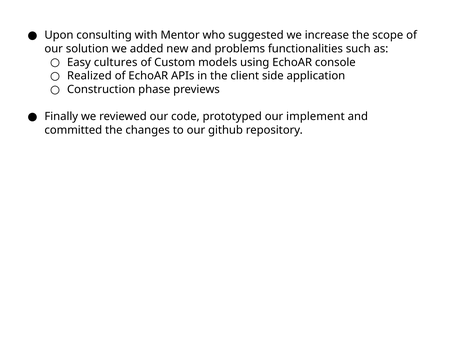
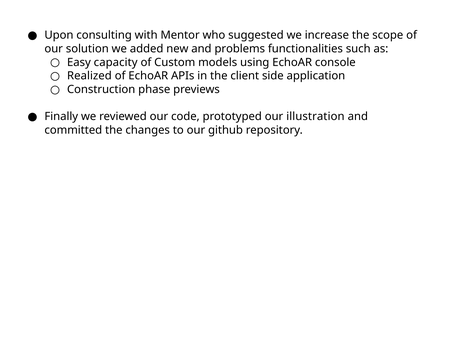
cultures: cultures -> capacity
implement: implement -> illustration
